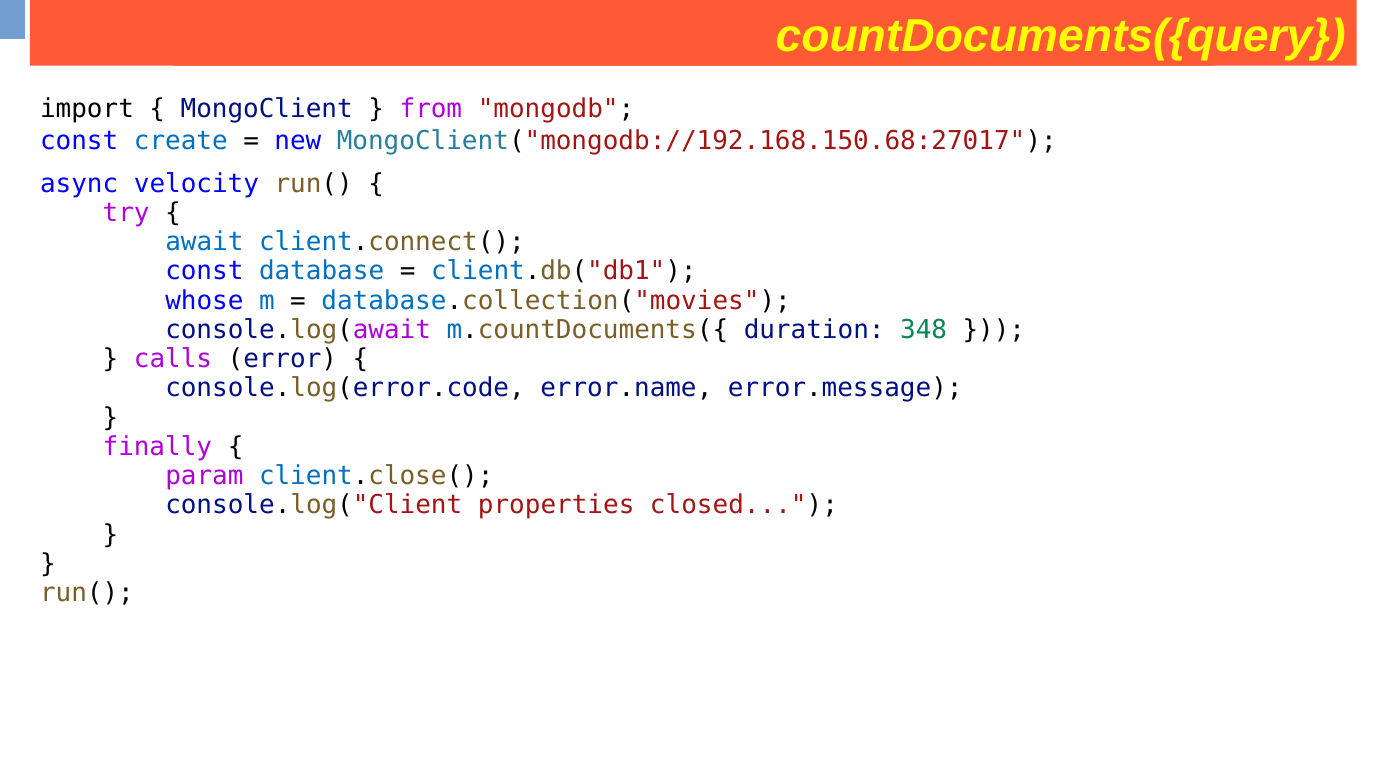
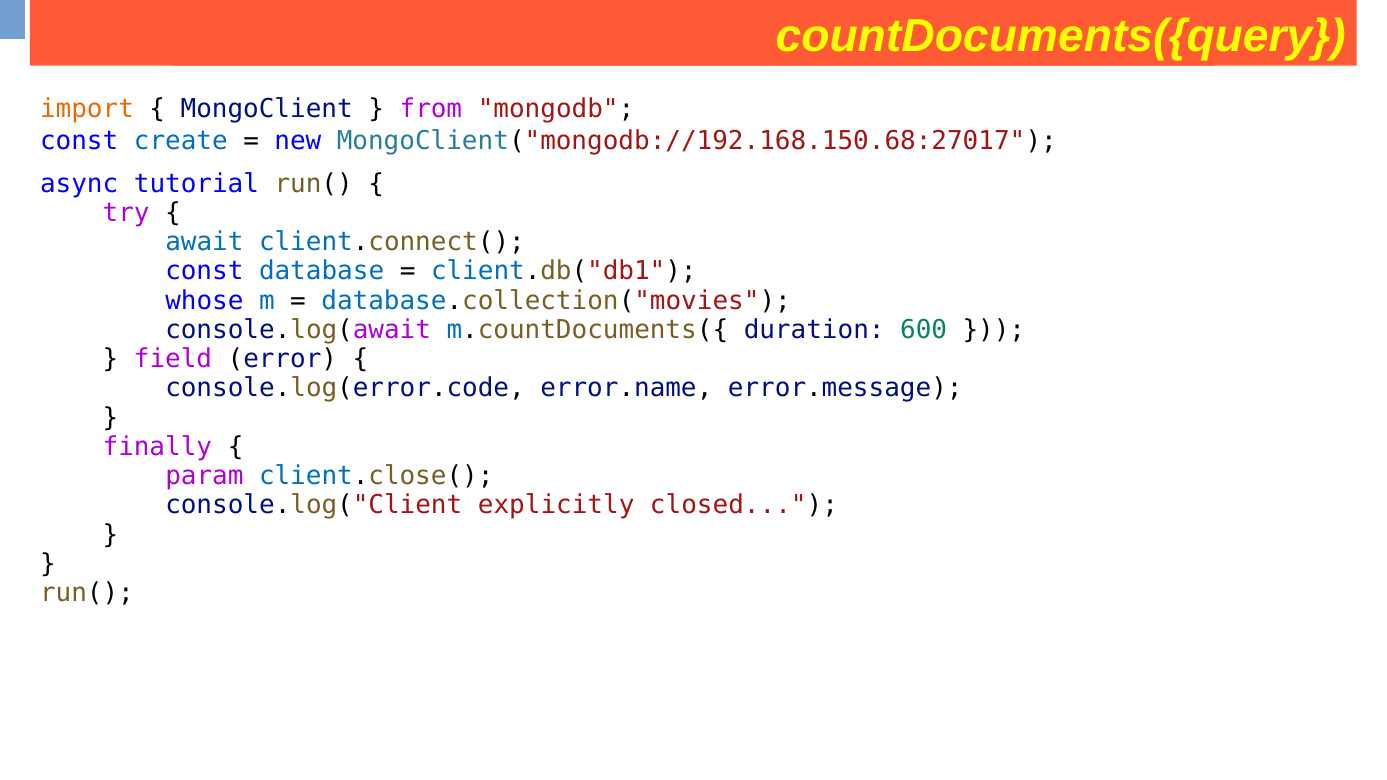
import colour: black -> orange
velocity: velocity -> tutorial
348: 348 -> 600
calls: calls -> field
properties: properties -> explicitly
